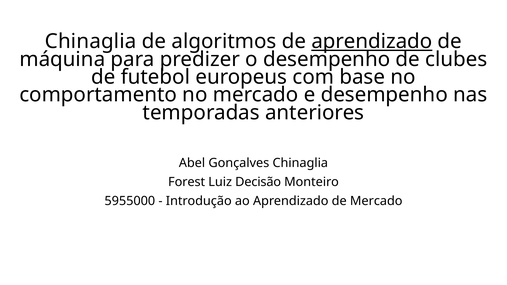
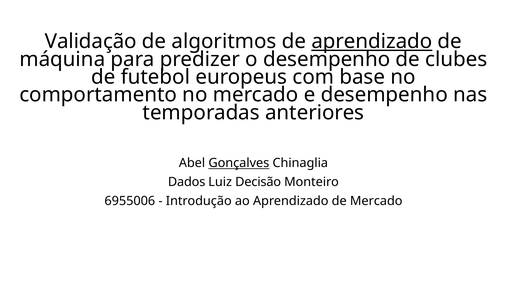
Chinaglia at (91, 41): Chinaglia -> Validação
Gonçalves underline: none -> present
Forest: Forest -> Dados
5955000: 5955000 -> 6955006
